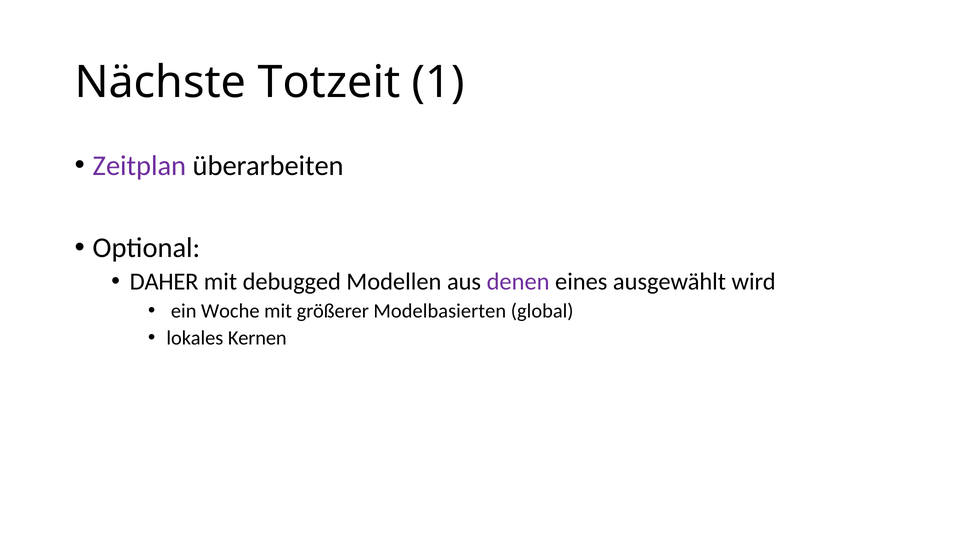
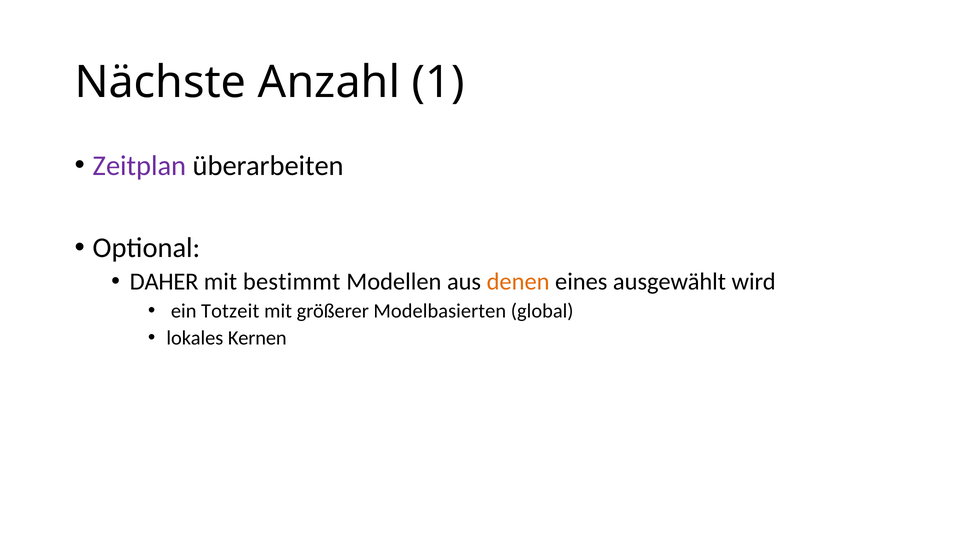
Totzeit: Totzeit -> Anzahl
debugged: debugged -> bestimmt
denen colour: purple -> orange
Woche: Woche -> Totzeit
